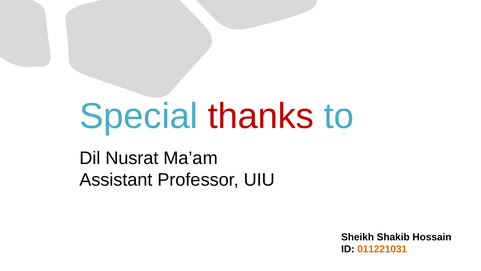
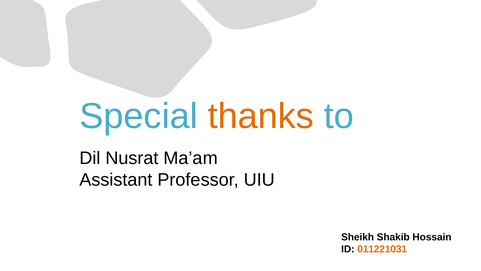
thanks colour: red -> orange
